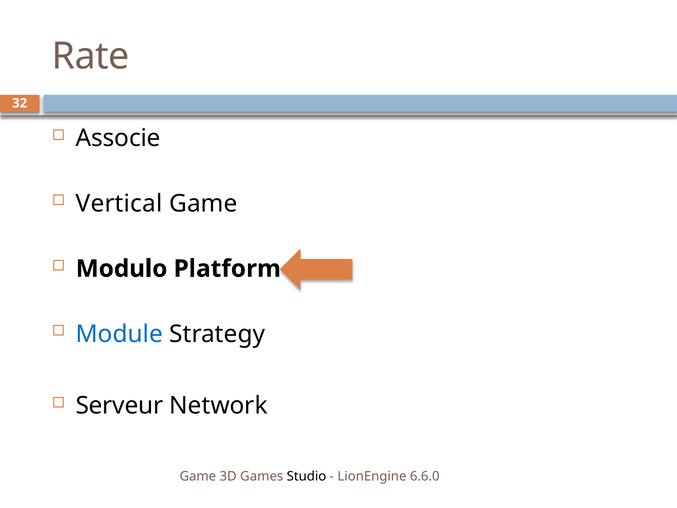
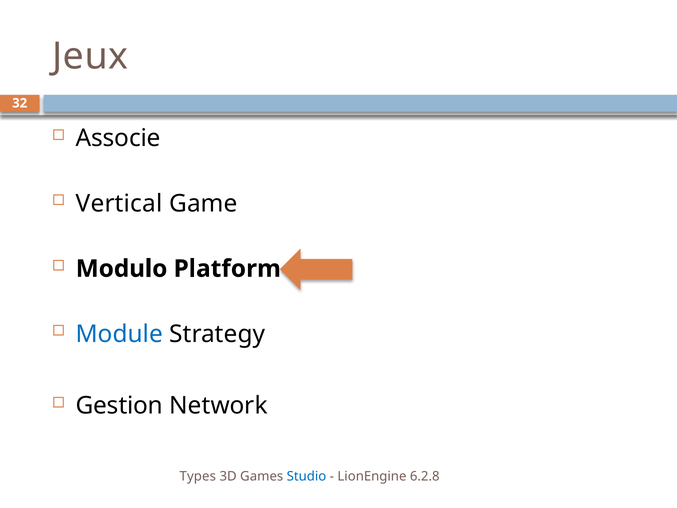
Rate: Rate -> Jeux
Serveur: Serveur -> Gestion
Game at (198, 476): Game -> Types
Studio colour: black -> blue
6.6.0: 6.6.0 -> 6.2.8
